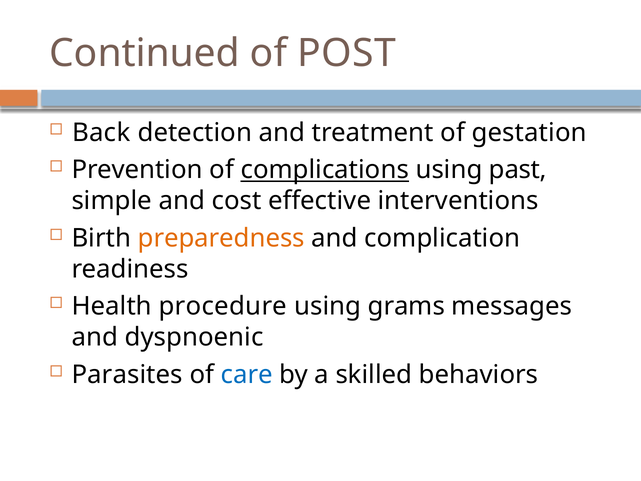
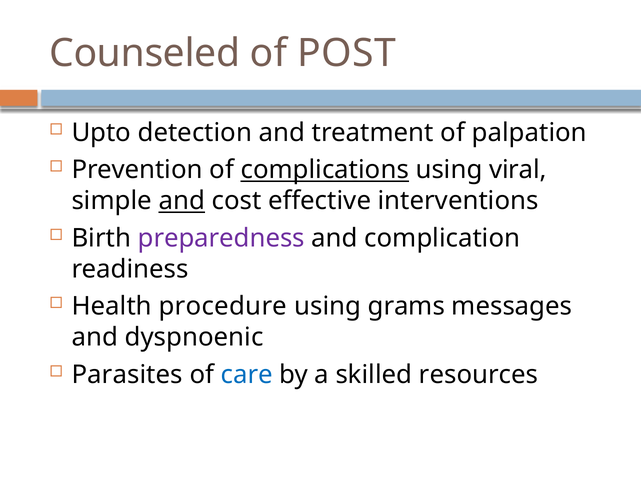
Continued: Continued -> Counseled
Back: Back -> Upto
gestation: gestation -> palpation
past: past -> viral
and at (182, 201) underline: none -> present
preparedness colour: orange -> purple
behaviors: behaviors -> resources
